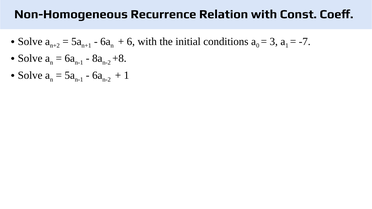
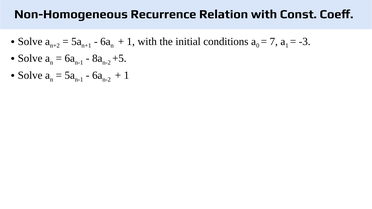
6 at (131, 41): 6 -> 1
3: 3 -> 7
-7: -7 -> -3
+8: +8 -> +5
